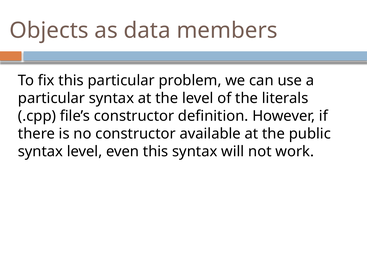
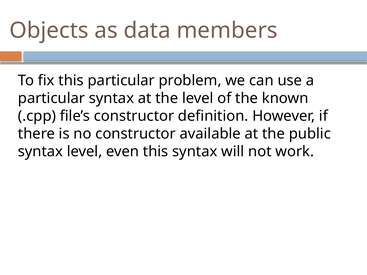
literals: literals -> known
